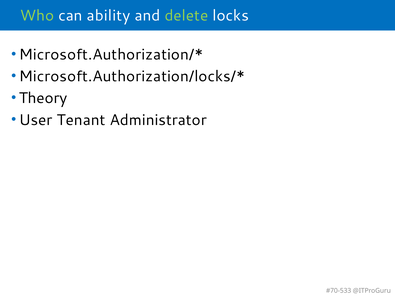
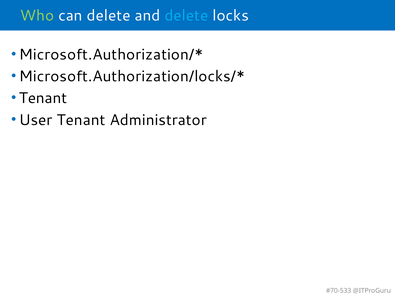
can ability: ability -> delete
delete at (186, 16) colour: light green -> light blue
Theory at (43, 98): Theory -> Tenant
